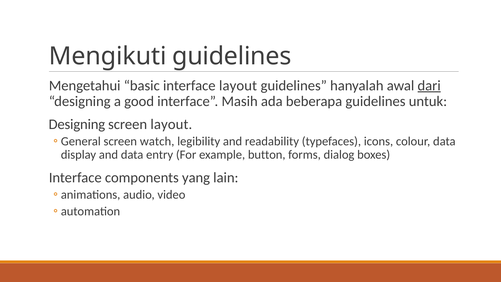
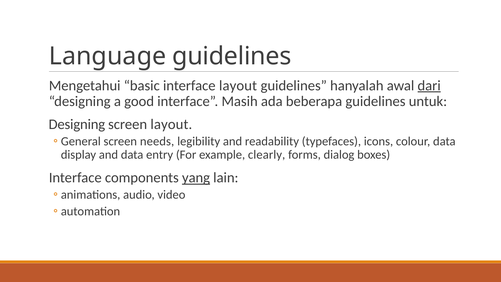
Mengikuti: Mengikuti -> Language
watch: watch -> needs
button: button -> clearly
yang underline: none -> present
